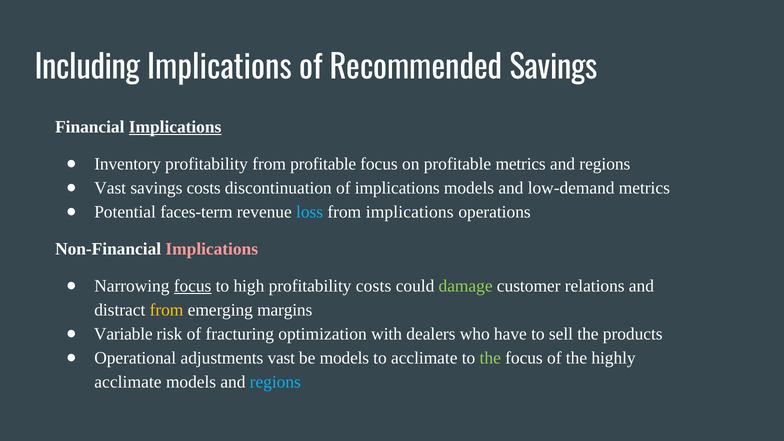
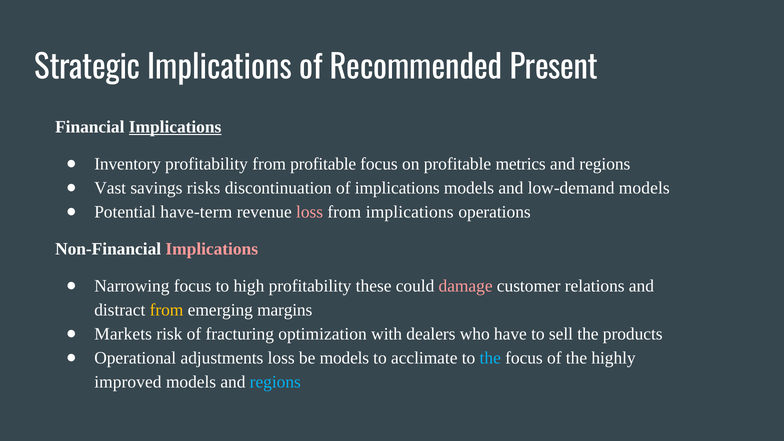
Including: Including -> Strategic
Recommended Savings: Savings -> Present
savings costs: costs -> risks
low-demand metrics: metrics -> models
faces-term: faces-term -> have-term
loss at (310, 212) colour: light blue -> pink
focus at (193, 286) underline: present -> none
profitability costs: costs -> these
damage colour: light green -> pink
Variable: Variable -> Markets
adjustments vast: vast -> loss
the at (490, 358) colour: light green -> light blue
acclimate at (128, 382): acclimate -> improved
